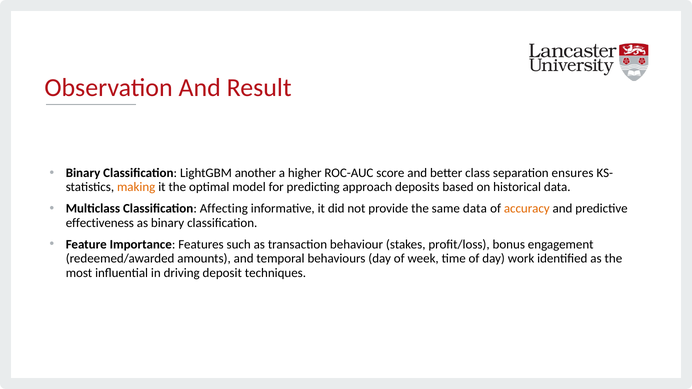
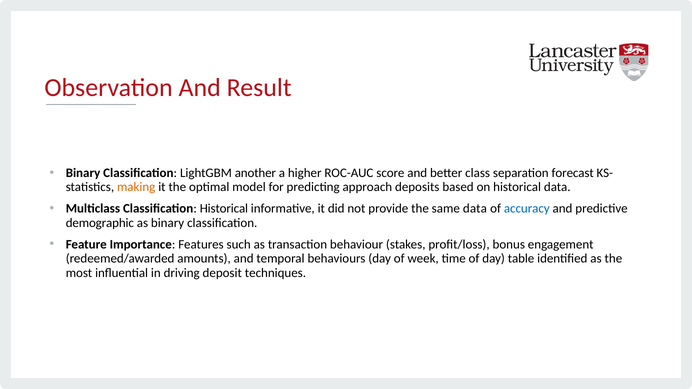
ensures: ensures -> forecast
Classification Affecting: Affecting -> Historical
accuracy colour: orange -> blue
effectiveness: effectiveness -> demographic
work: work -> table
